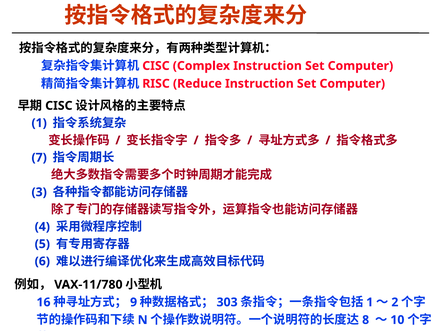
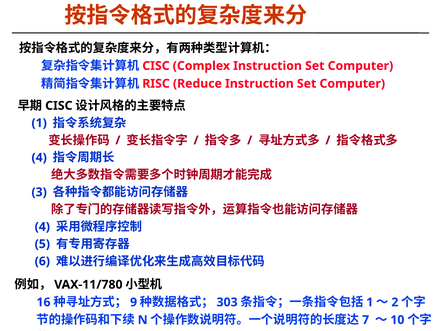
7 at (39, 157): 7 -> 4
8: 8 -> 7
